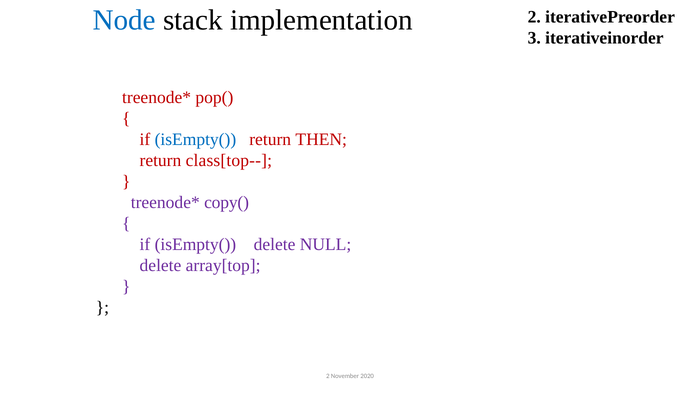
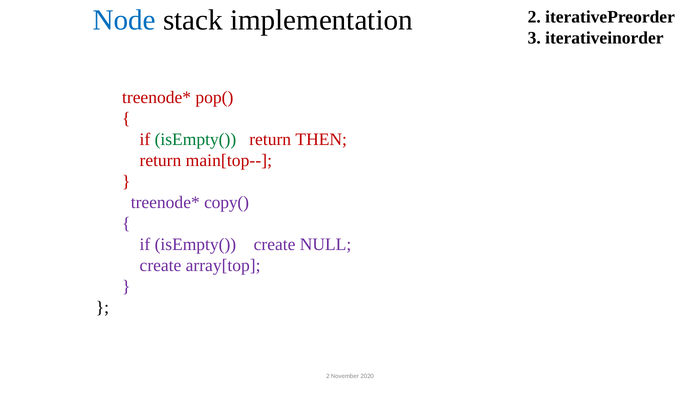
isEmpty( at (195, 139) colour: blue -> green
class[top--: class[top-- -> main[top--
isEmpty( delete: delete -> create
delete at (160, 265): delete -> create
